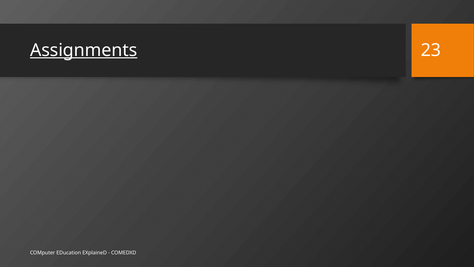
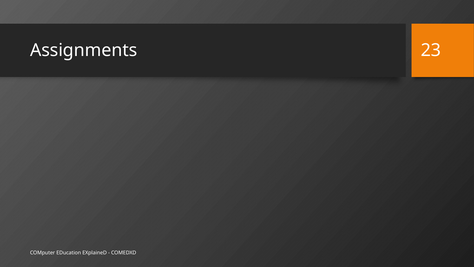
Assignments underline: present -> none
